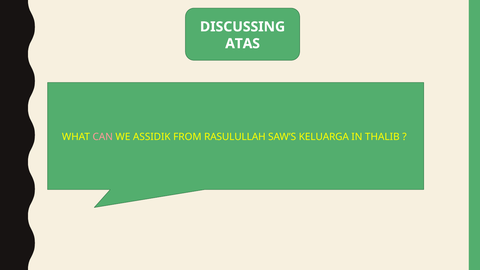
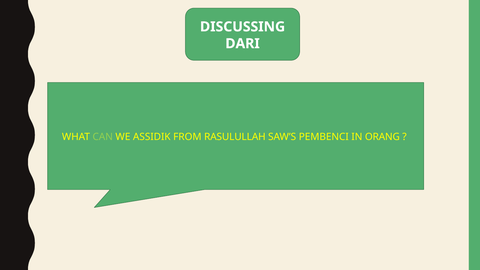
ATAS: ATAS -> DARI
CAN colour: pink -> light green
KELUARGA: KELUARGA -> PEMBENCI
THALIB: THALIB -> ORANG
